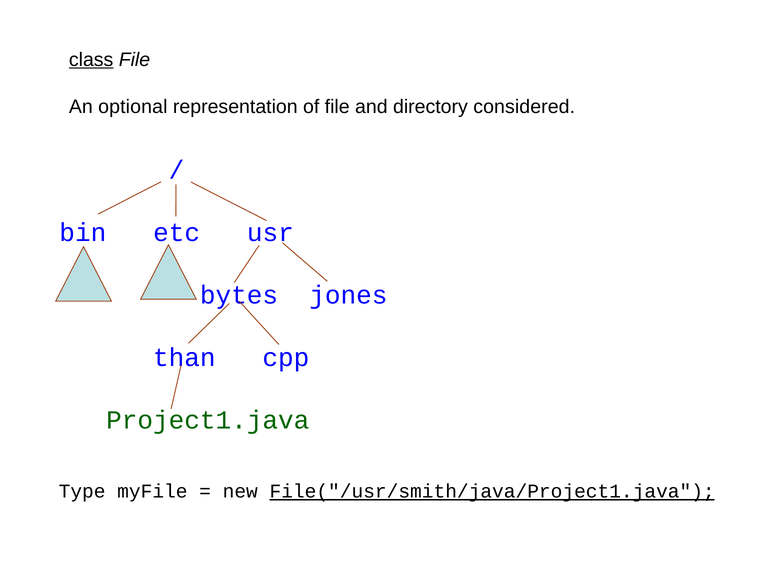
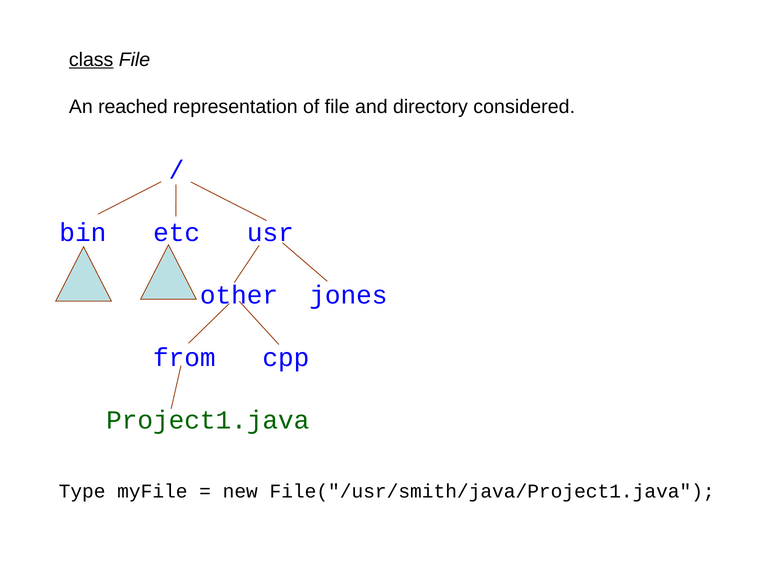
optional: optional -> reached
bytes: bytes -> other
than: than -> from
File("/usr/smith/java/Project1.java underline: present -> none
